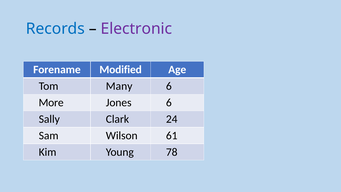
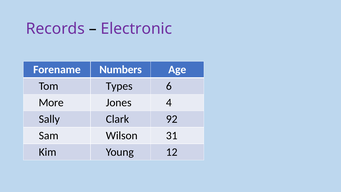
Records colour: blue -> purple
Modified: Modified -> Numbers
Many: Many -> Types
Jones 6: 6 -> 4
24: 24 -> 92
61: 61 -> 31
78: 78 -> 12
